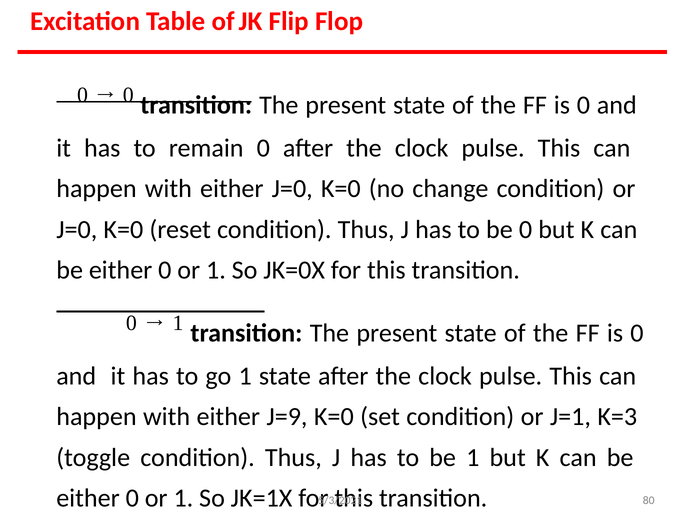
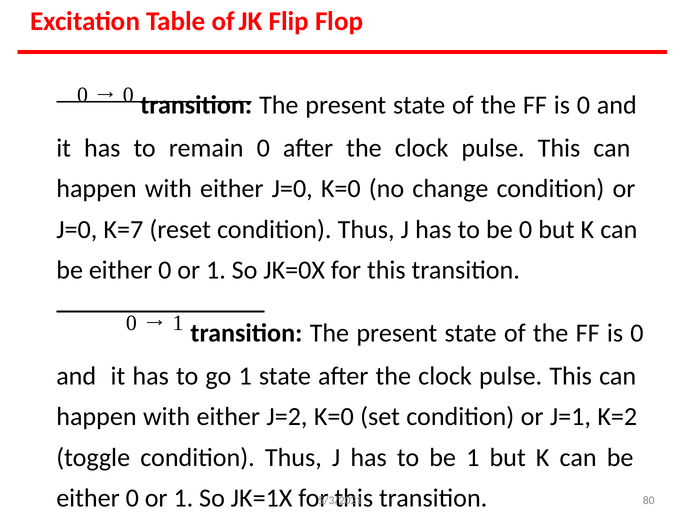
K=0 at (123, 230): K=0 -> K=7
J=9: J=9 -> J=2
K=3: K=3 -> K=2
